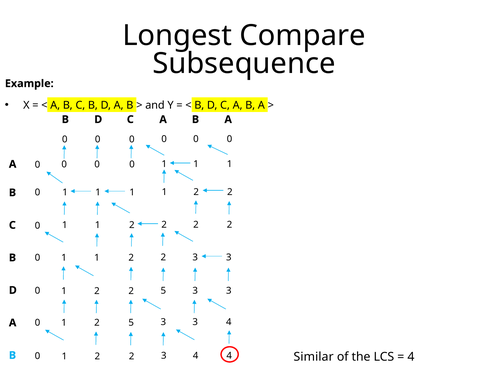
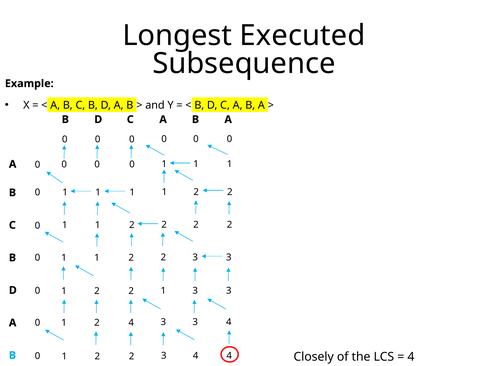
Compare: Compare -> Executed
5 at (163, 291): 5 -> 1
1 2 5: 5 -> 4
Similar: Similar -> Closely
